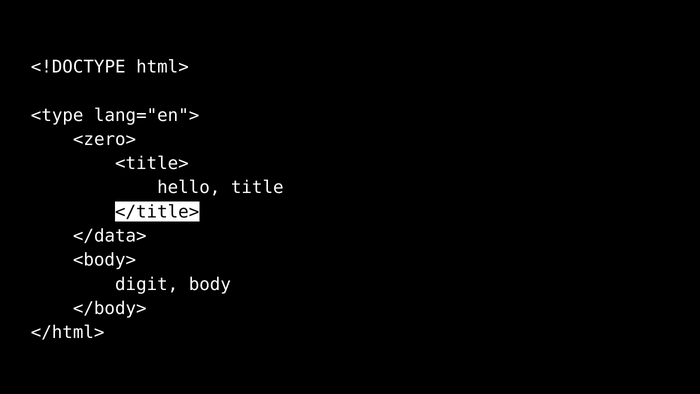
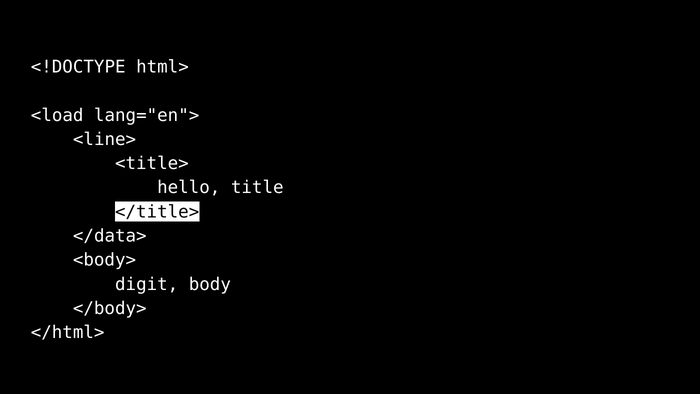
<type: <type -> <load
<zero>: <zero> -> <line>
